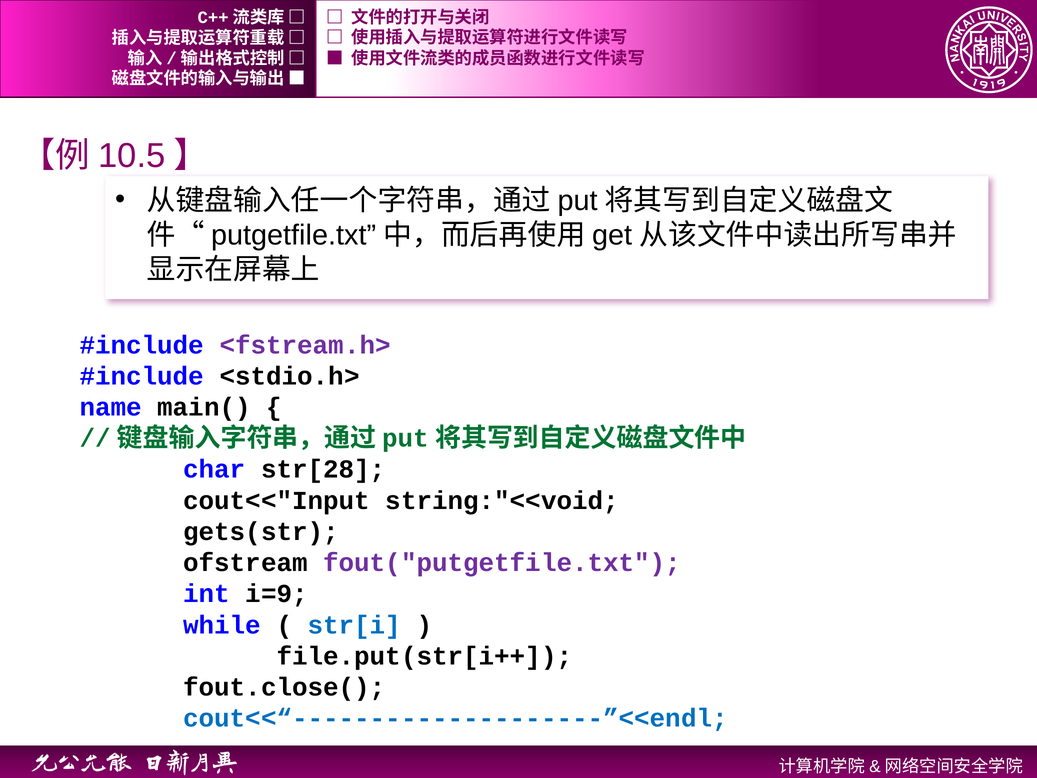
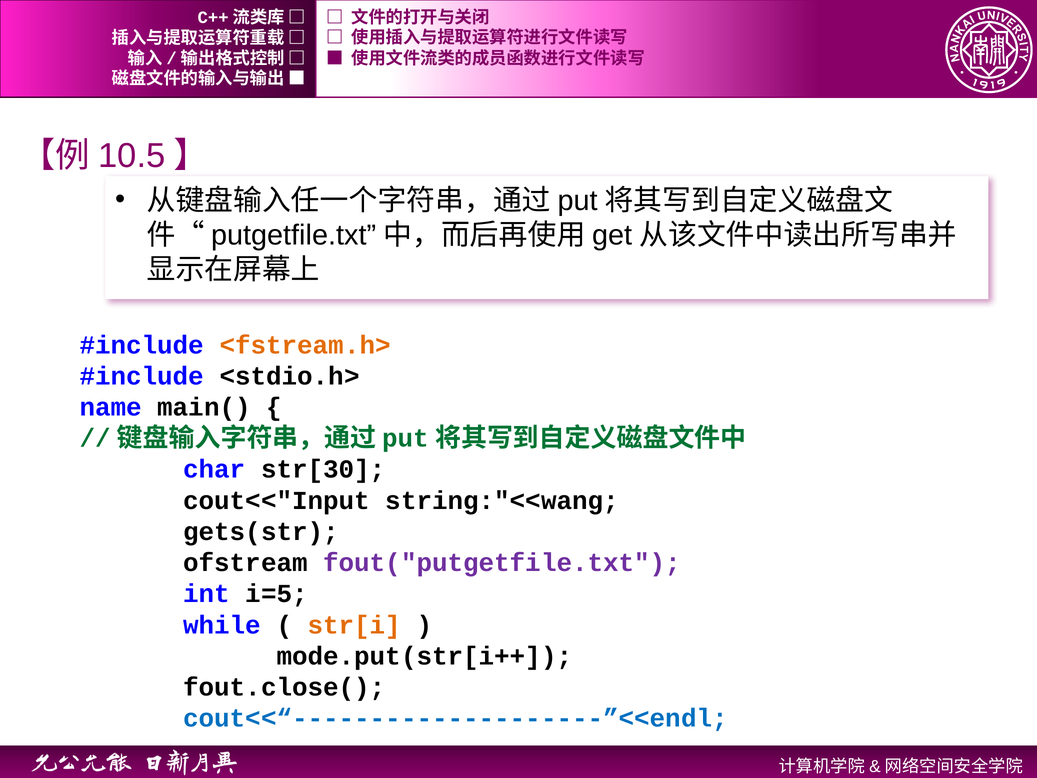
<fstream.h> colour: purple -> orange
str[28: str[28 -> str[30
string:"<<void: string:"<<void -> string:"<<wang
i=9: i=9 -> i=5
str[i colour: blue -> orange
file.put(str[i++: file.put(str[i++ -> mode.put(str[i++
